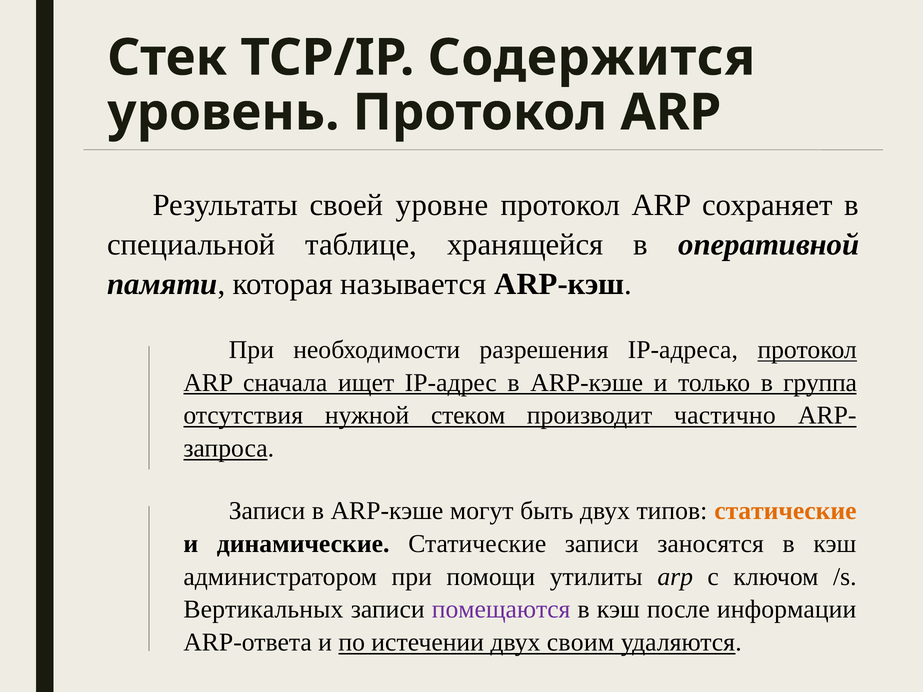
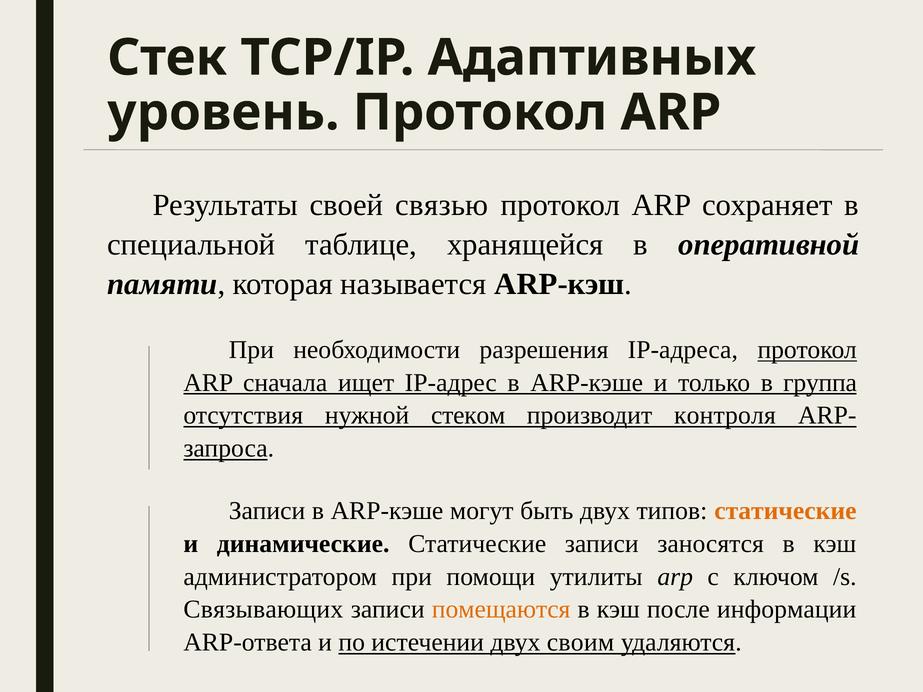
Содержится: Содержится -> Адаптивных
уровне: уровне -> связью
частично: частично -> контроля
Вертикальных: Вертикальных -> Связывающих
помещаются colour: purple -> orange
